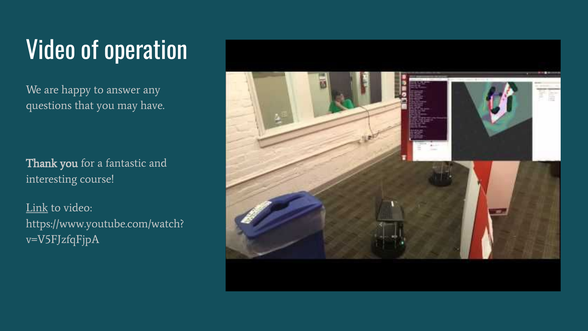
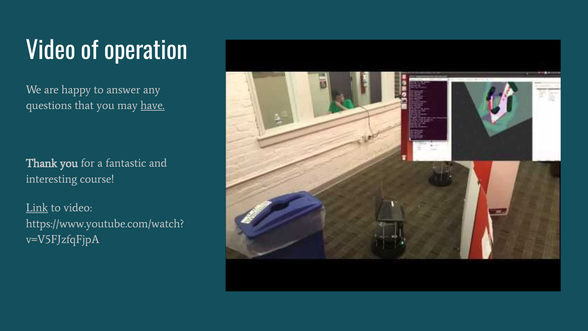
have underline: none -> present
